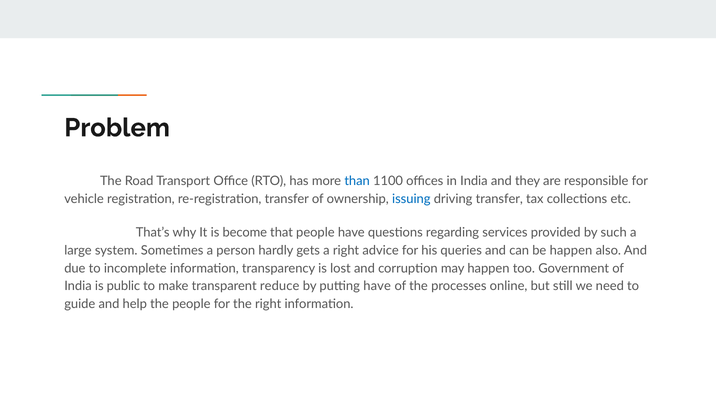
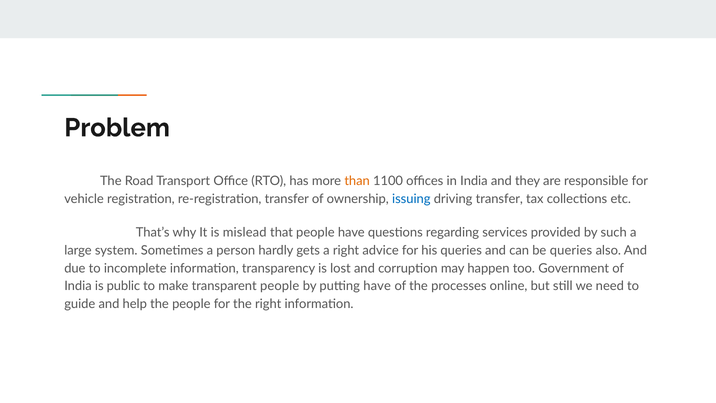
than colour: blue -> orange
become: become -> mislead
be happen: happen -> queries
transparent reduce: reduce -> people
